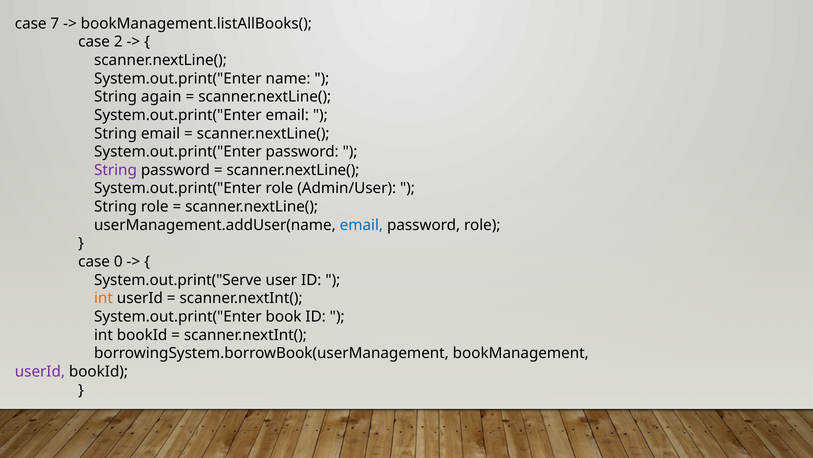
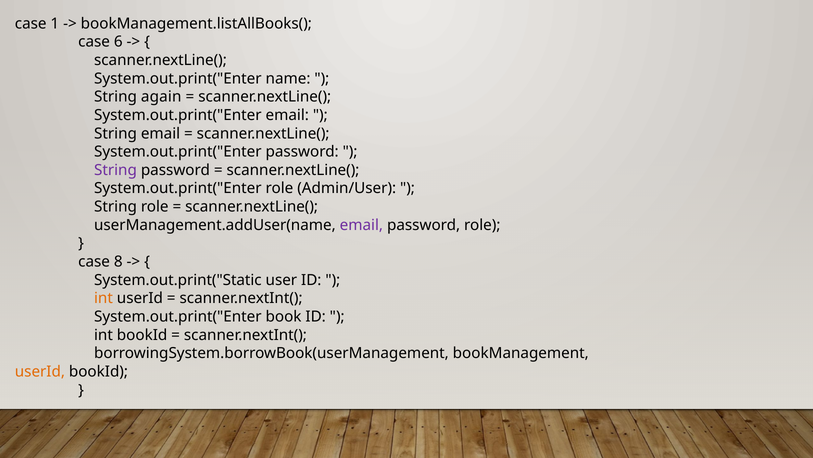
7: 7 -> 1
2: 2 -> 6
email at (361, 225) colour: blue -> purple
0: 0 -> 8
System.out.print("Serve: System.out.print("Serve -> System.out.print("Static
userId at (40, 371) colour: purple -> orange
